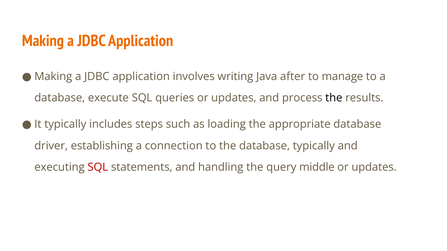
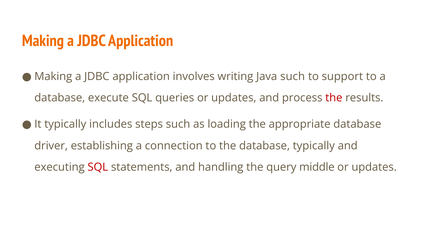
Java after: after -> such
manage: manage -> support
the at (334, 98) colour: black -> red
